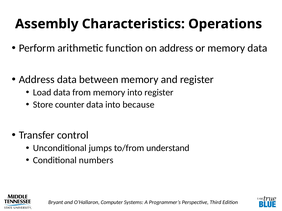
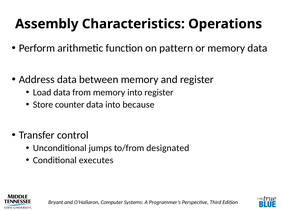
on address: address -> pattern
understand: understand -> designated
numbers: numbers -> executes
